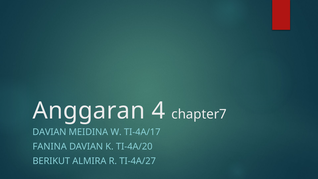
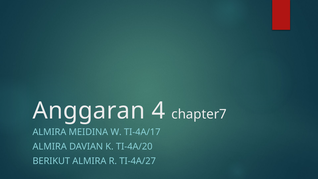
DAVIAN at (49, 132): DAVIAN -> ALMIRA
FANINA at (50, 146): FANINA -> ALMIRA
